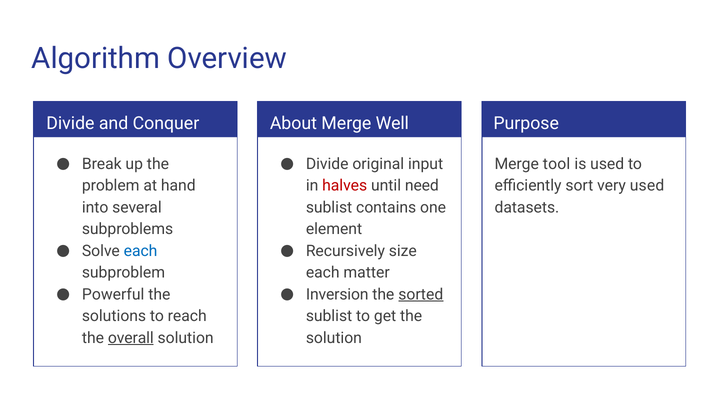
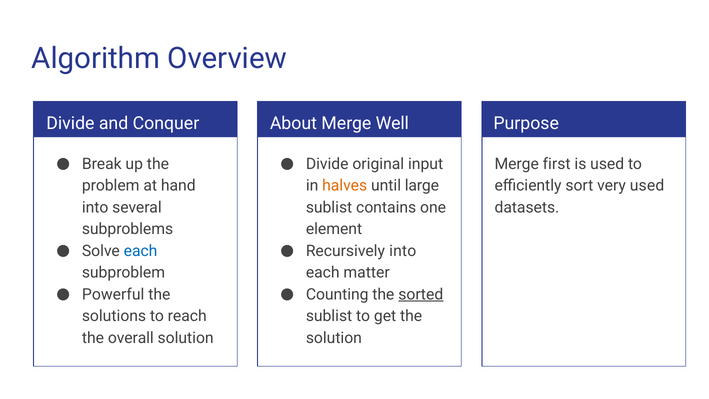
tool: tool -> first
halves colour: red -> orange
need: need -> large
Recursively size: size -> into
Inversion: Inversion -> Counting
overall underline: present -> none
